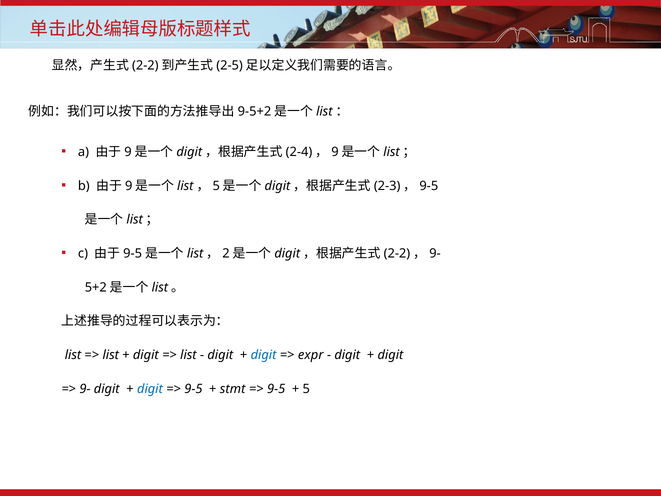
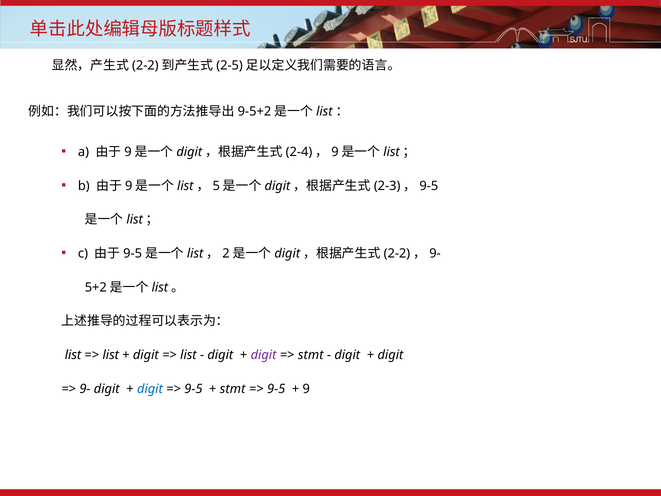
digit at (264, 355) colour: blue -> purple
expr at (311, 355): expr -> stmt
5: 5 -> 9
